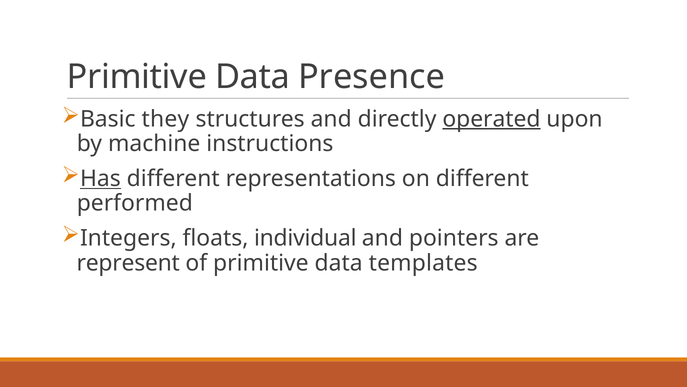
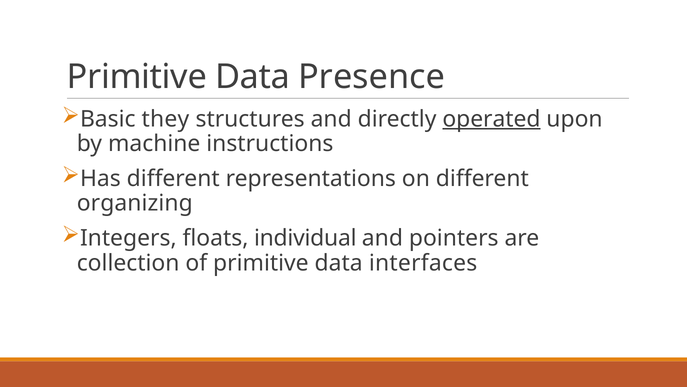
Has underline: present -> none
performed: performed -> organizing
represent: represent -> collection
templates: templates -> interfaces
